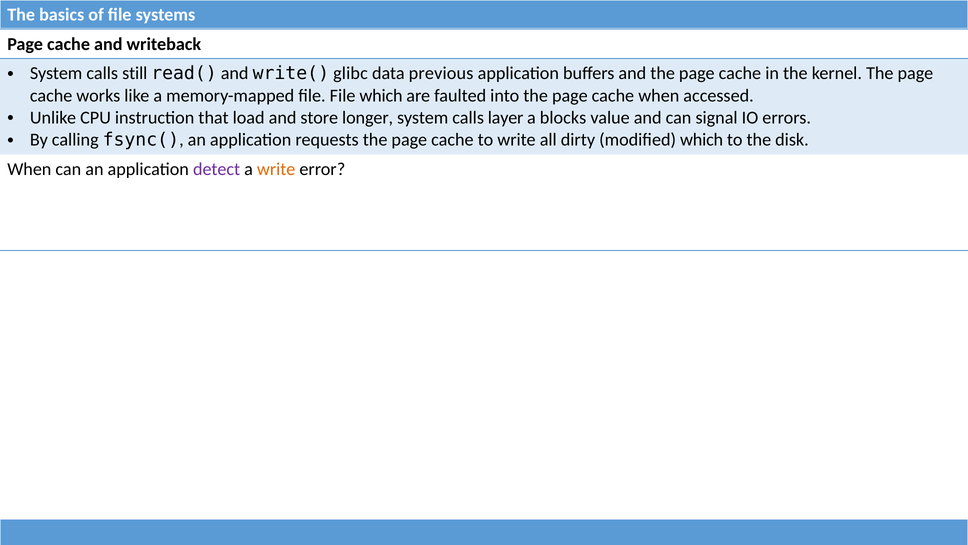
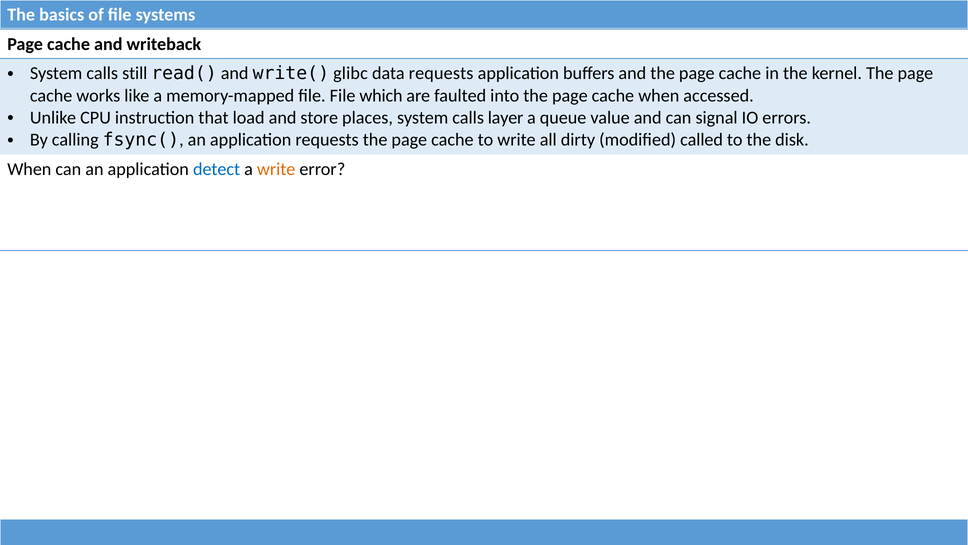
data previous: previous -> requests
longer: longer -> places
blocks: blocks -> queue
modified which: which -> called
detect colour: purple -> blue
